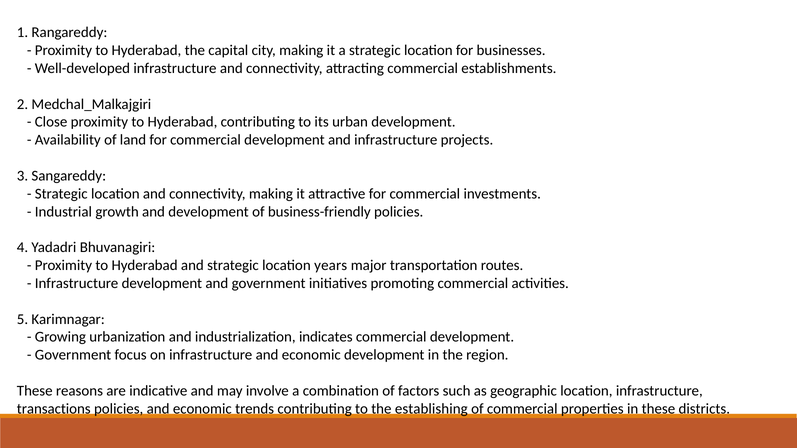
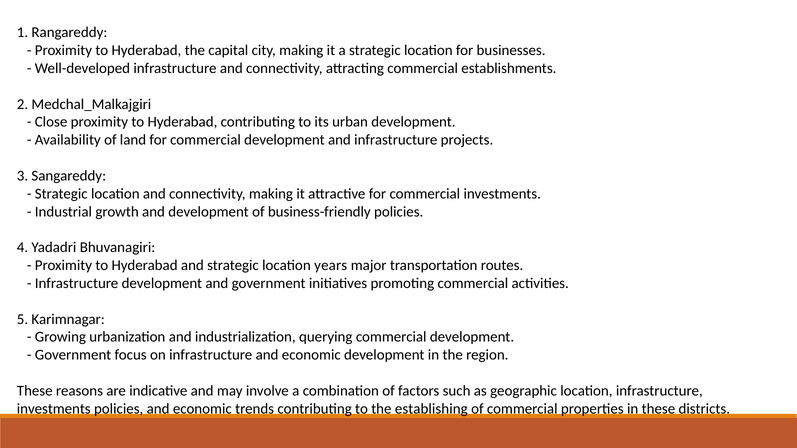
indicates: indicates -> querying
transactions at (54, 409): transactions -> investments
